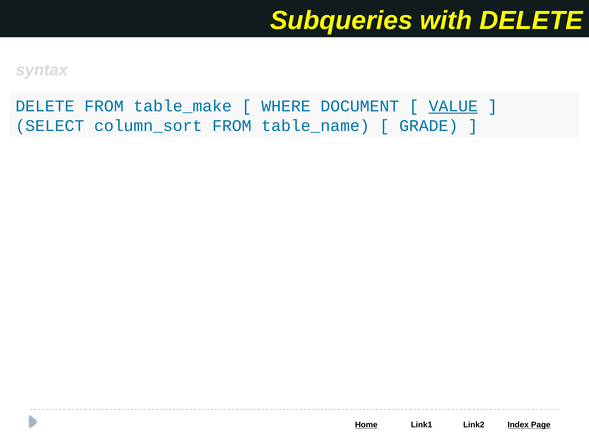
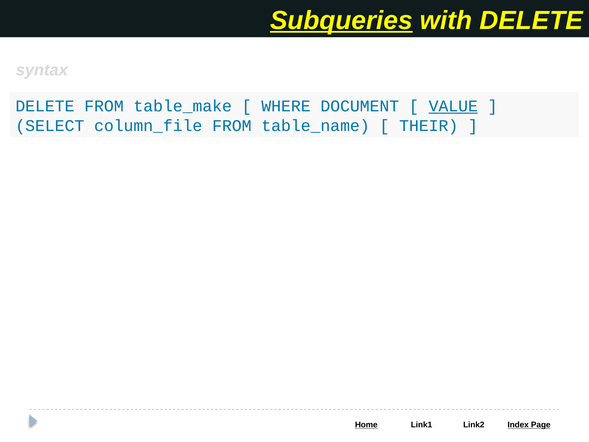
Subqueries underline: none -> present
column_sort: column_sort -> column_file
GRADE: GRADE -> THEIR
